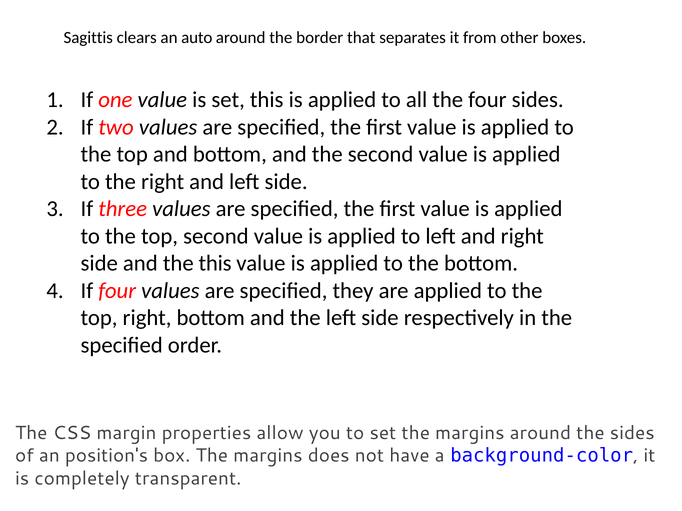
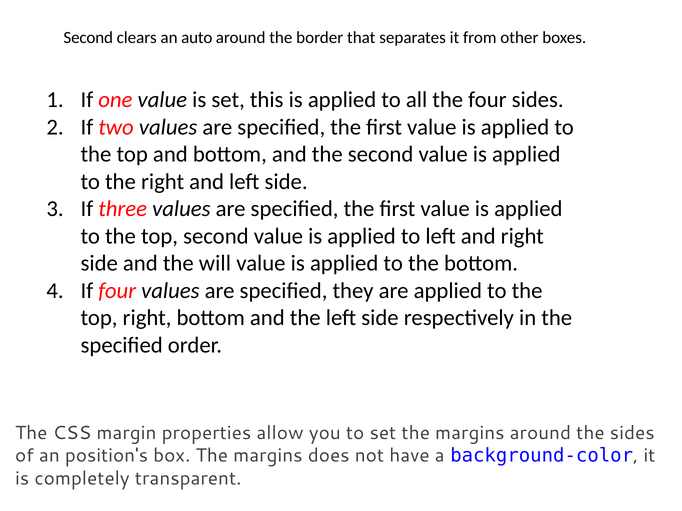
Sagittis at (88, 37): Sagittis -> Second
the this: this -> will
